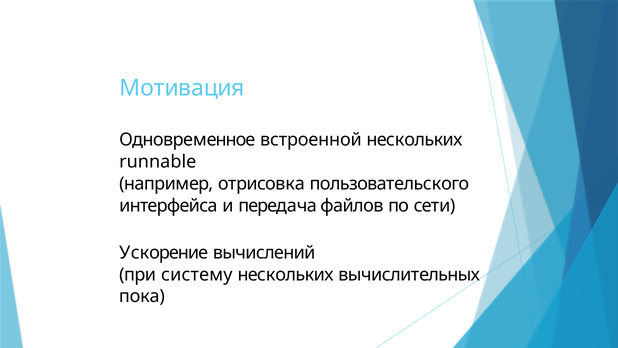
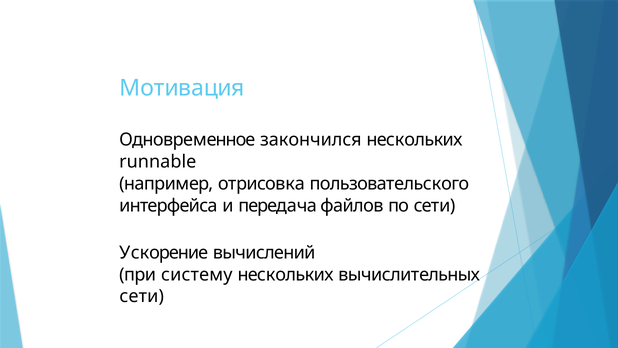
встроенной: встроенной -> закончился
пока at (142, 296): пока -> сети
